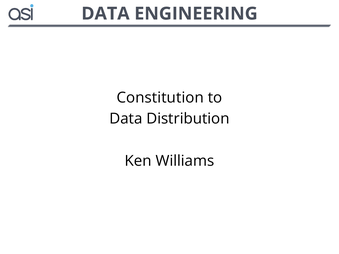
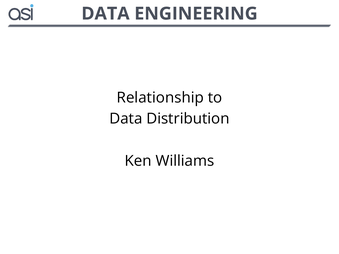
Constitution: Constitution -> Relationship
